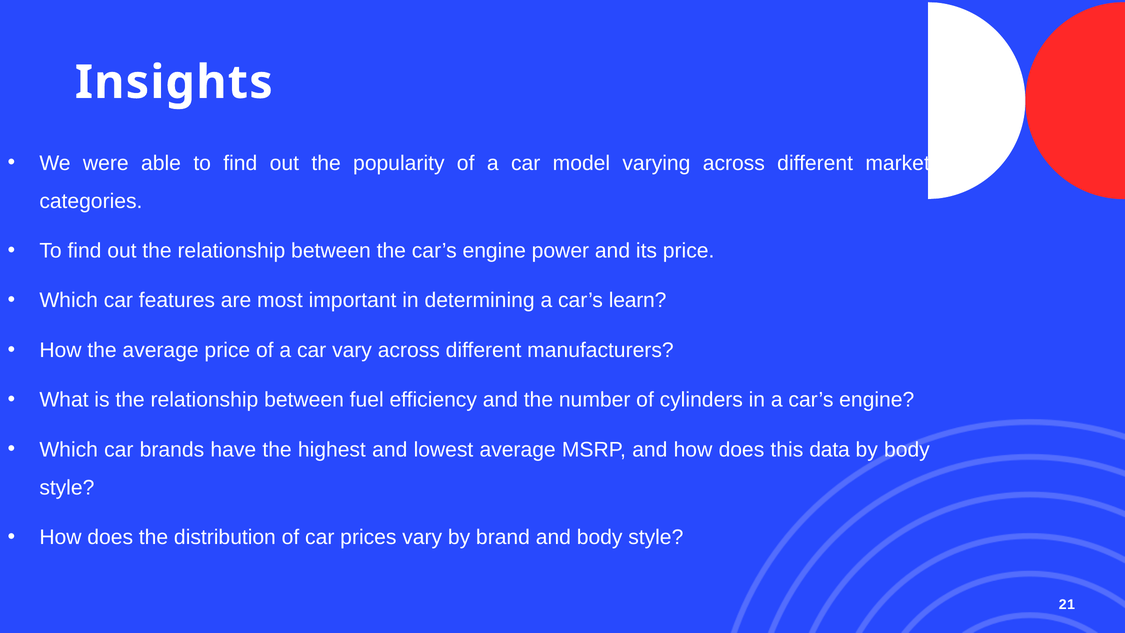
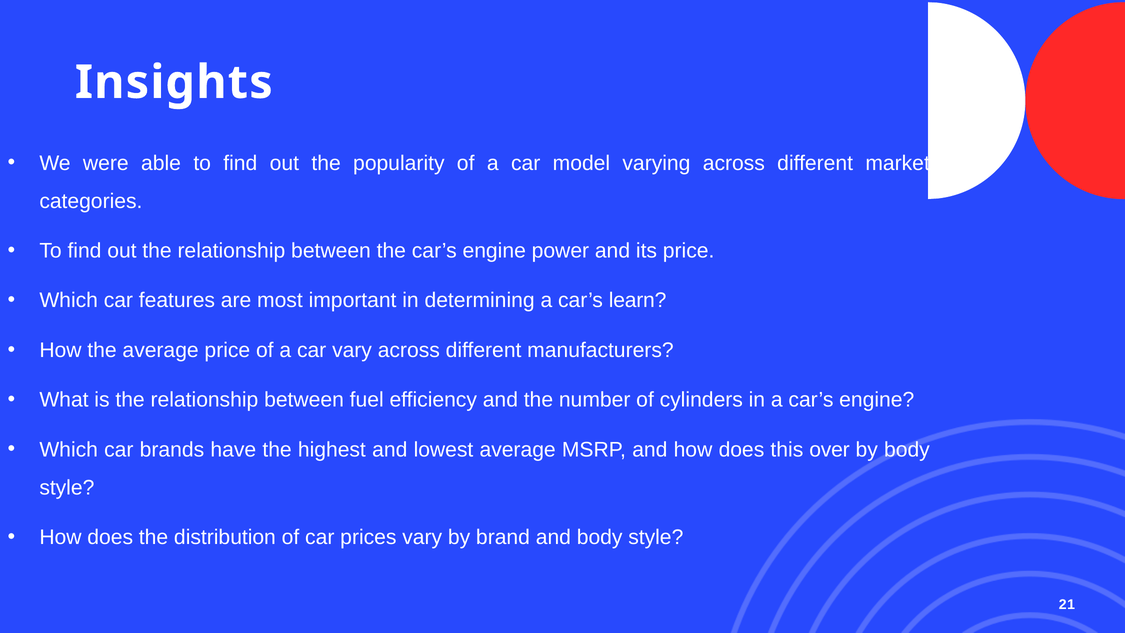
data: data -> over
